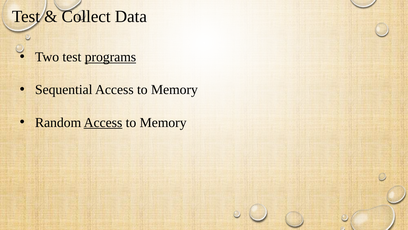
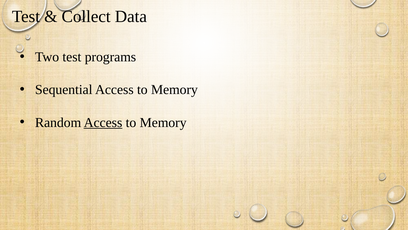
programs underline: present -> none
